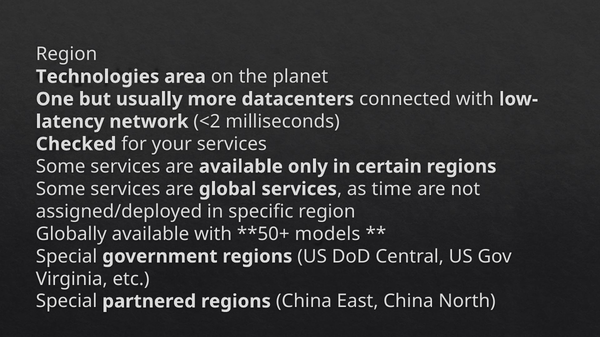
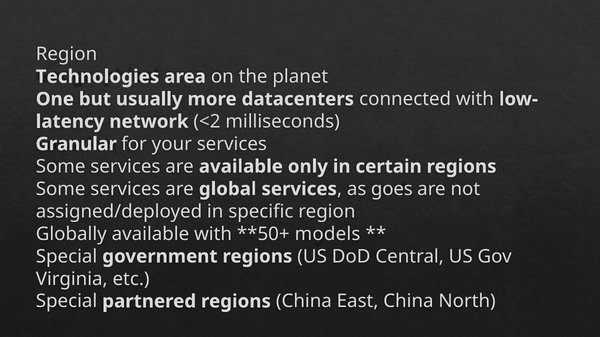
Checked: Checked -> Granular
time: time -> goes
